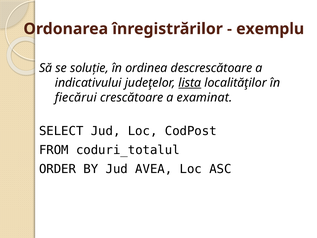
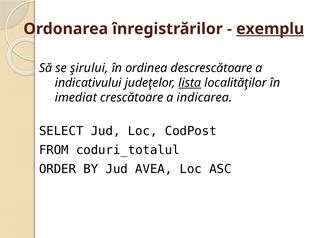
exemplu underline: none -> present
soluție: soluție -> şirului
fiecărui: fiecărui -> imediat
examinat: examinat -> indicarea
